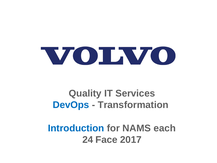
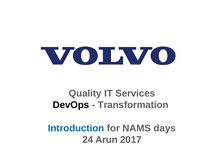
DevOps colour: blue -> black
each: each -> days
Face: Face -> Arun
